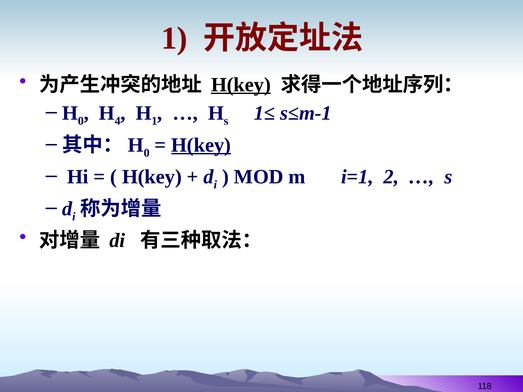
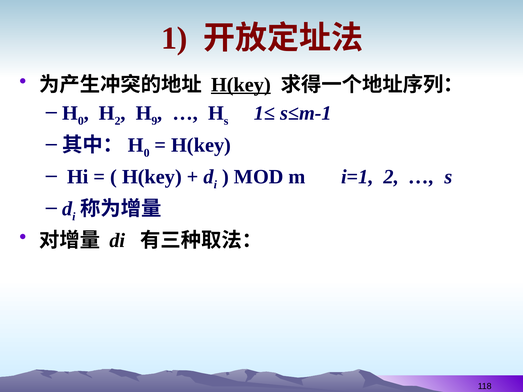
4 at (118, 121): 4 -> 2
1 at (154, 121): 1 -> 9
H(key at (201, 145) underline: present -> none
